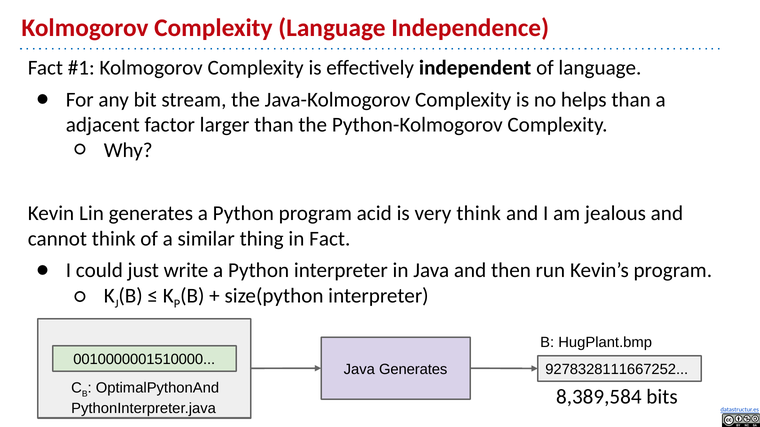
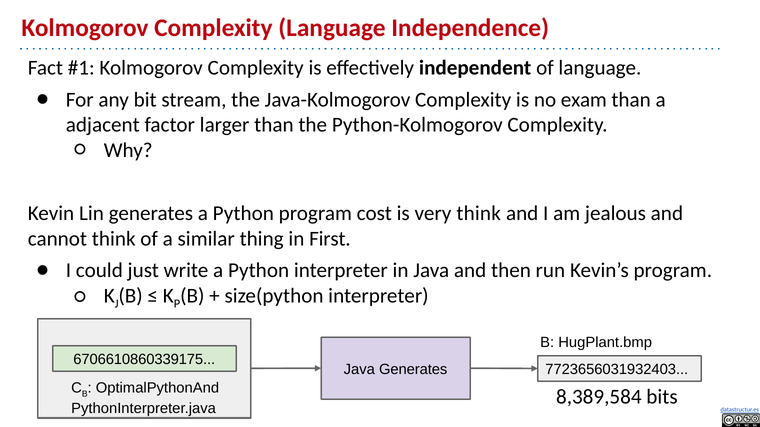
helps: helps -> exam
acid: acid -> cost
in Fact: Fact -> First
0010000001510000: 0010000001510000 -> 6706610860339175
9278328111667252: 9278328111667252 -> 7723656031932403
